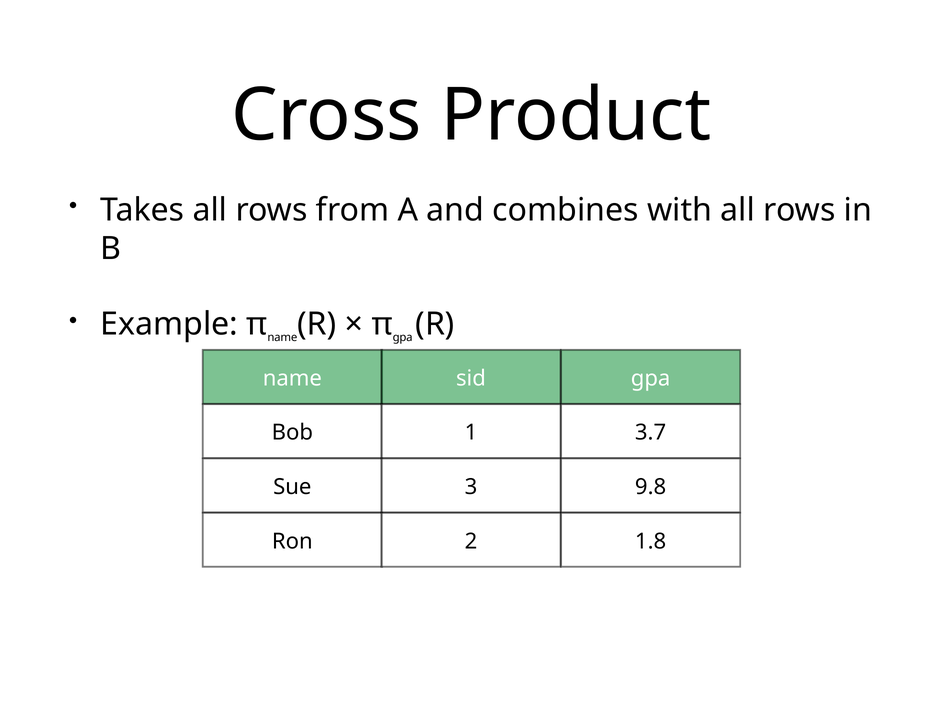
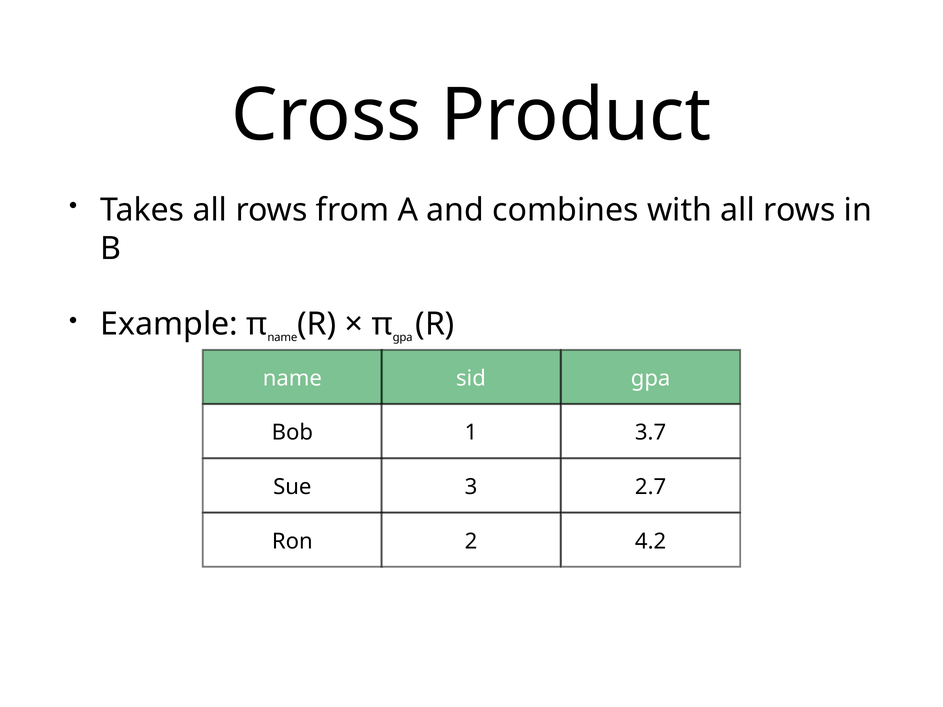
9.8: 9.8 -> 2.7
1.8: 1.8 -> 4.2
